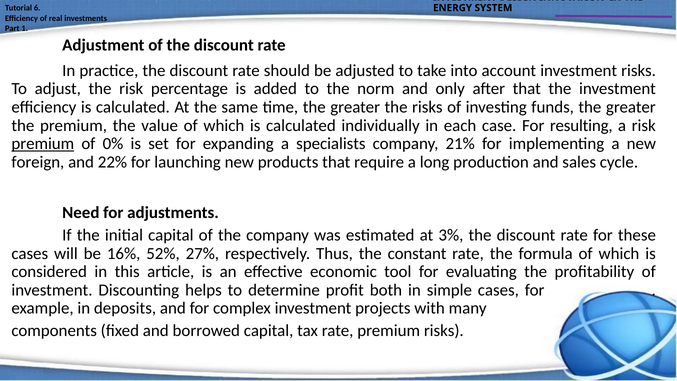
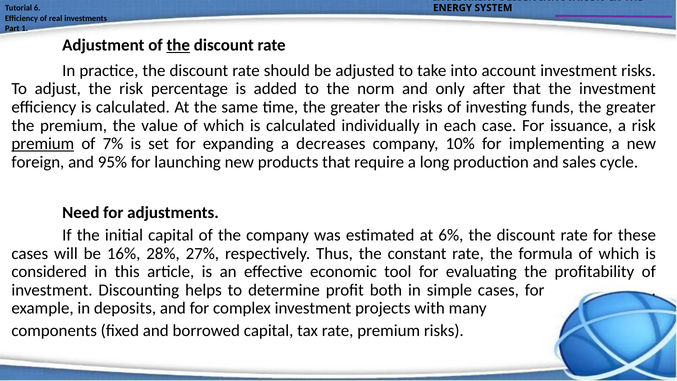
the at (178, 45) underline: none -> present
resulting: resulting -> issuance
0%: 0% -> 7%
specialists: specialists -> decreases
21%: 21% -> 10%
22%: 22% -> 95%
3%: 3% -> 6%
52%: 52% -> 28%
